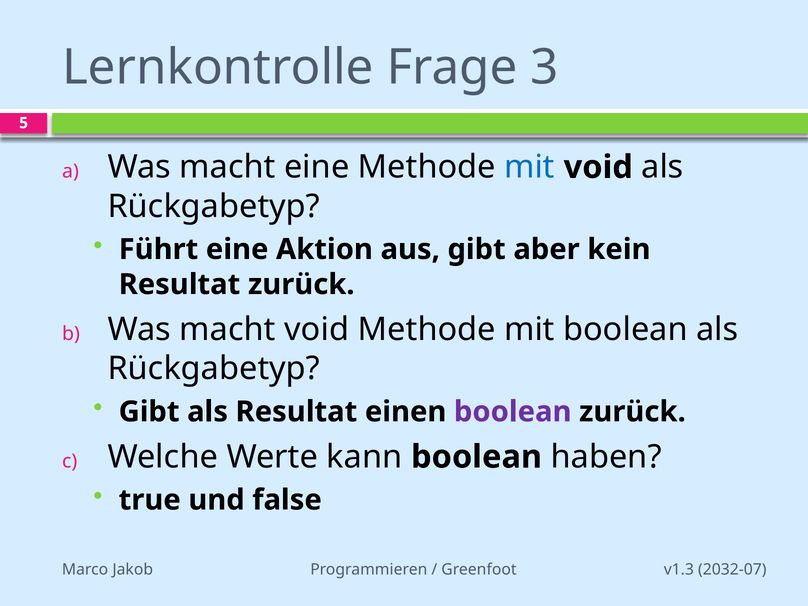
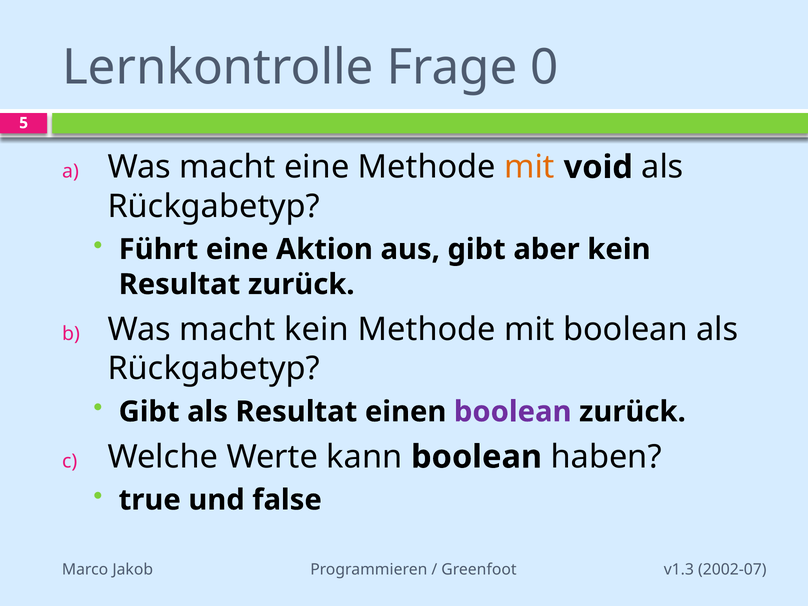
3: 3 -> 0
mit at (529, 167) colour: blue -> orange
macht void: void -> kein
2032-07: 2032-07 -> 2002-07
